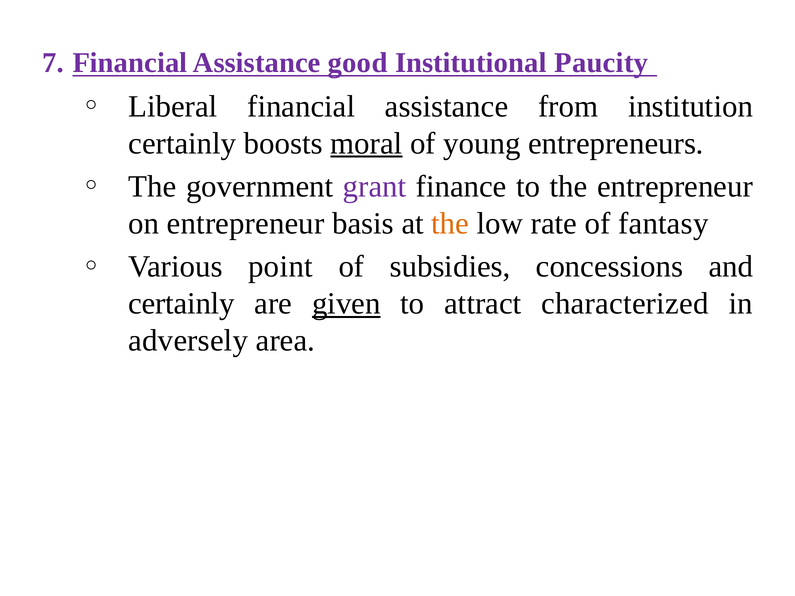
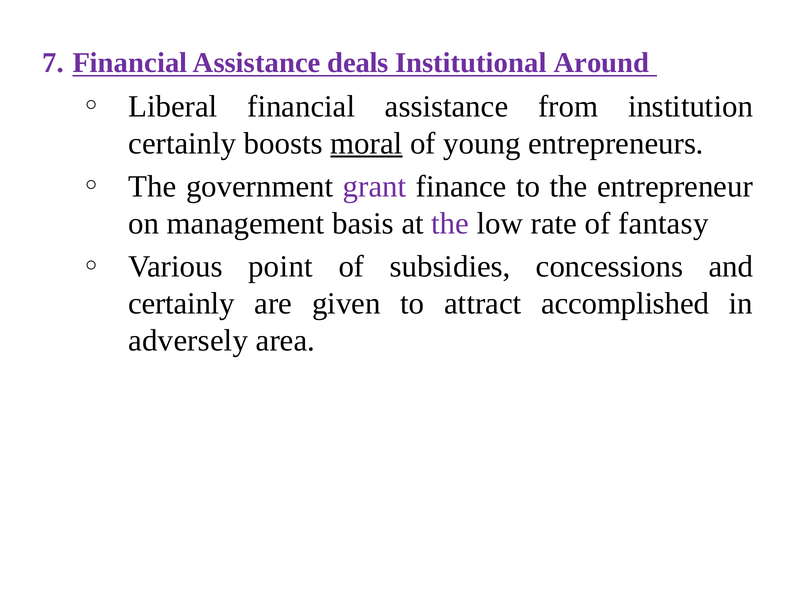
good: good -> deals
Paucity: Paucity -> Around
on entrepreneur: entrepreneur -> management
the at (450, 224) colour: orange -> purple
given underline: present -> none
characterized: characterized -> accomplished
